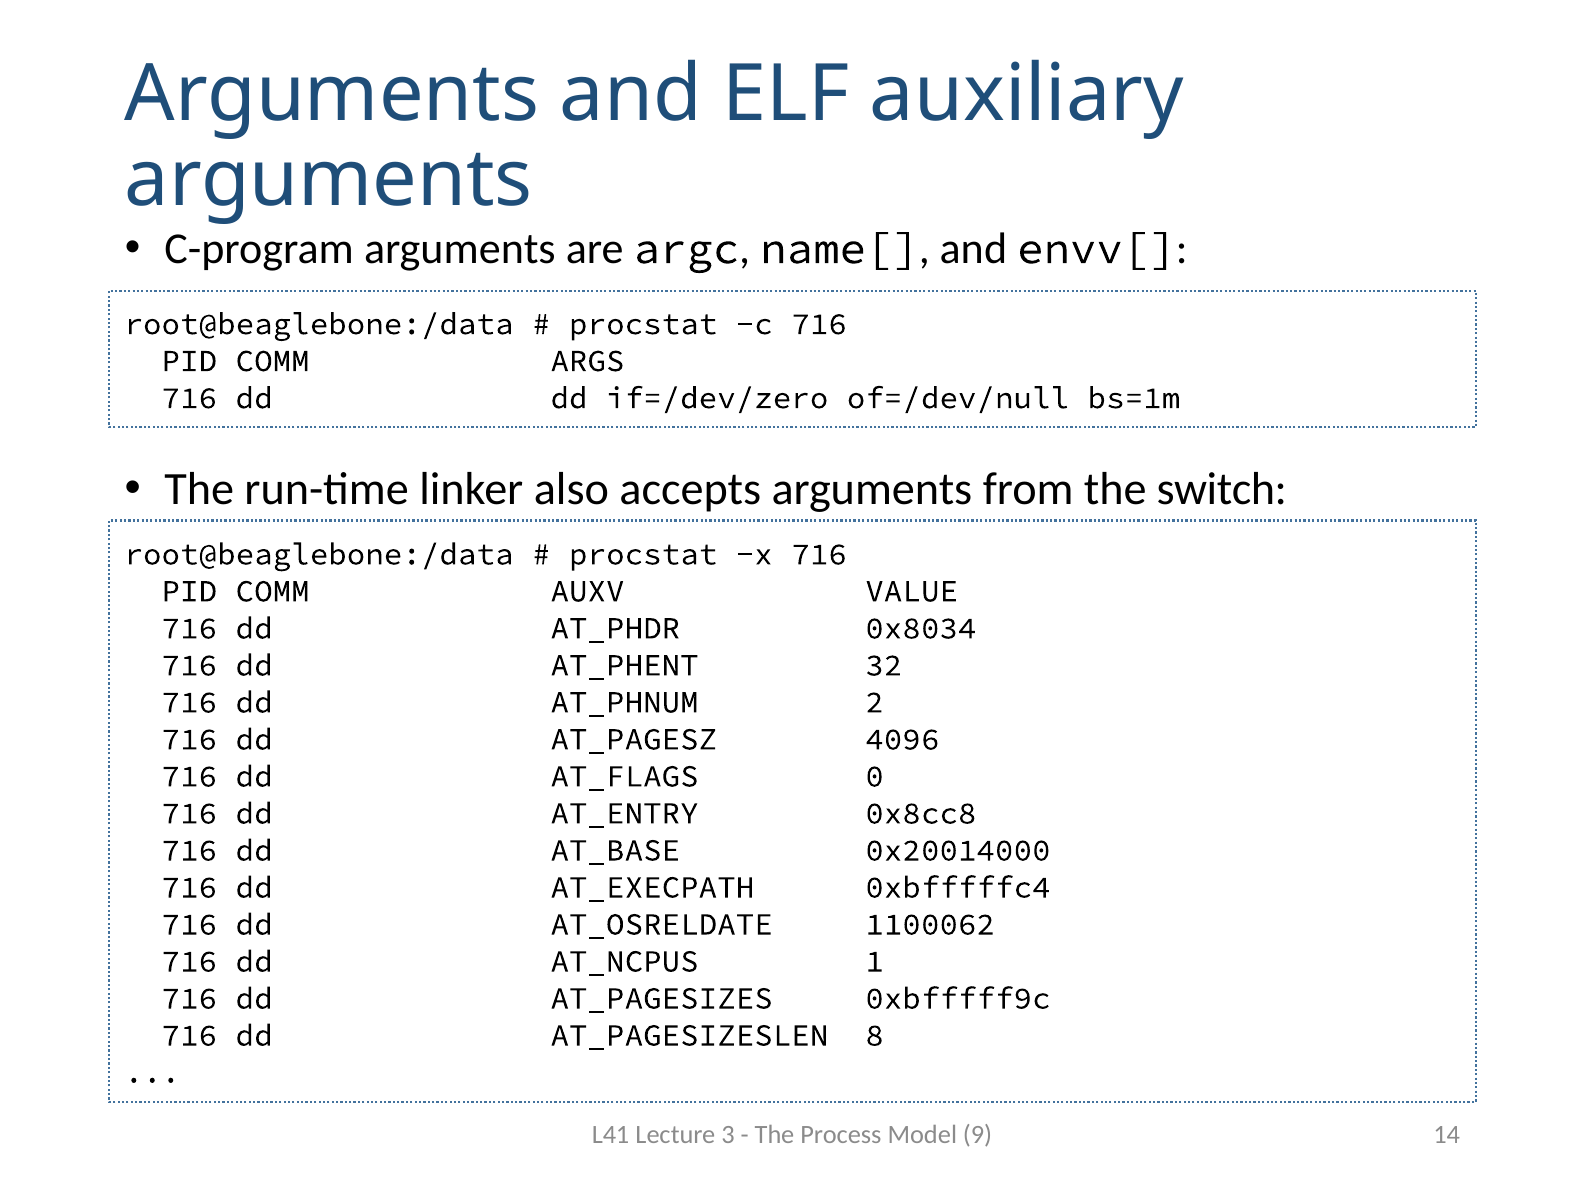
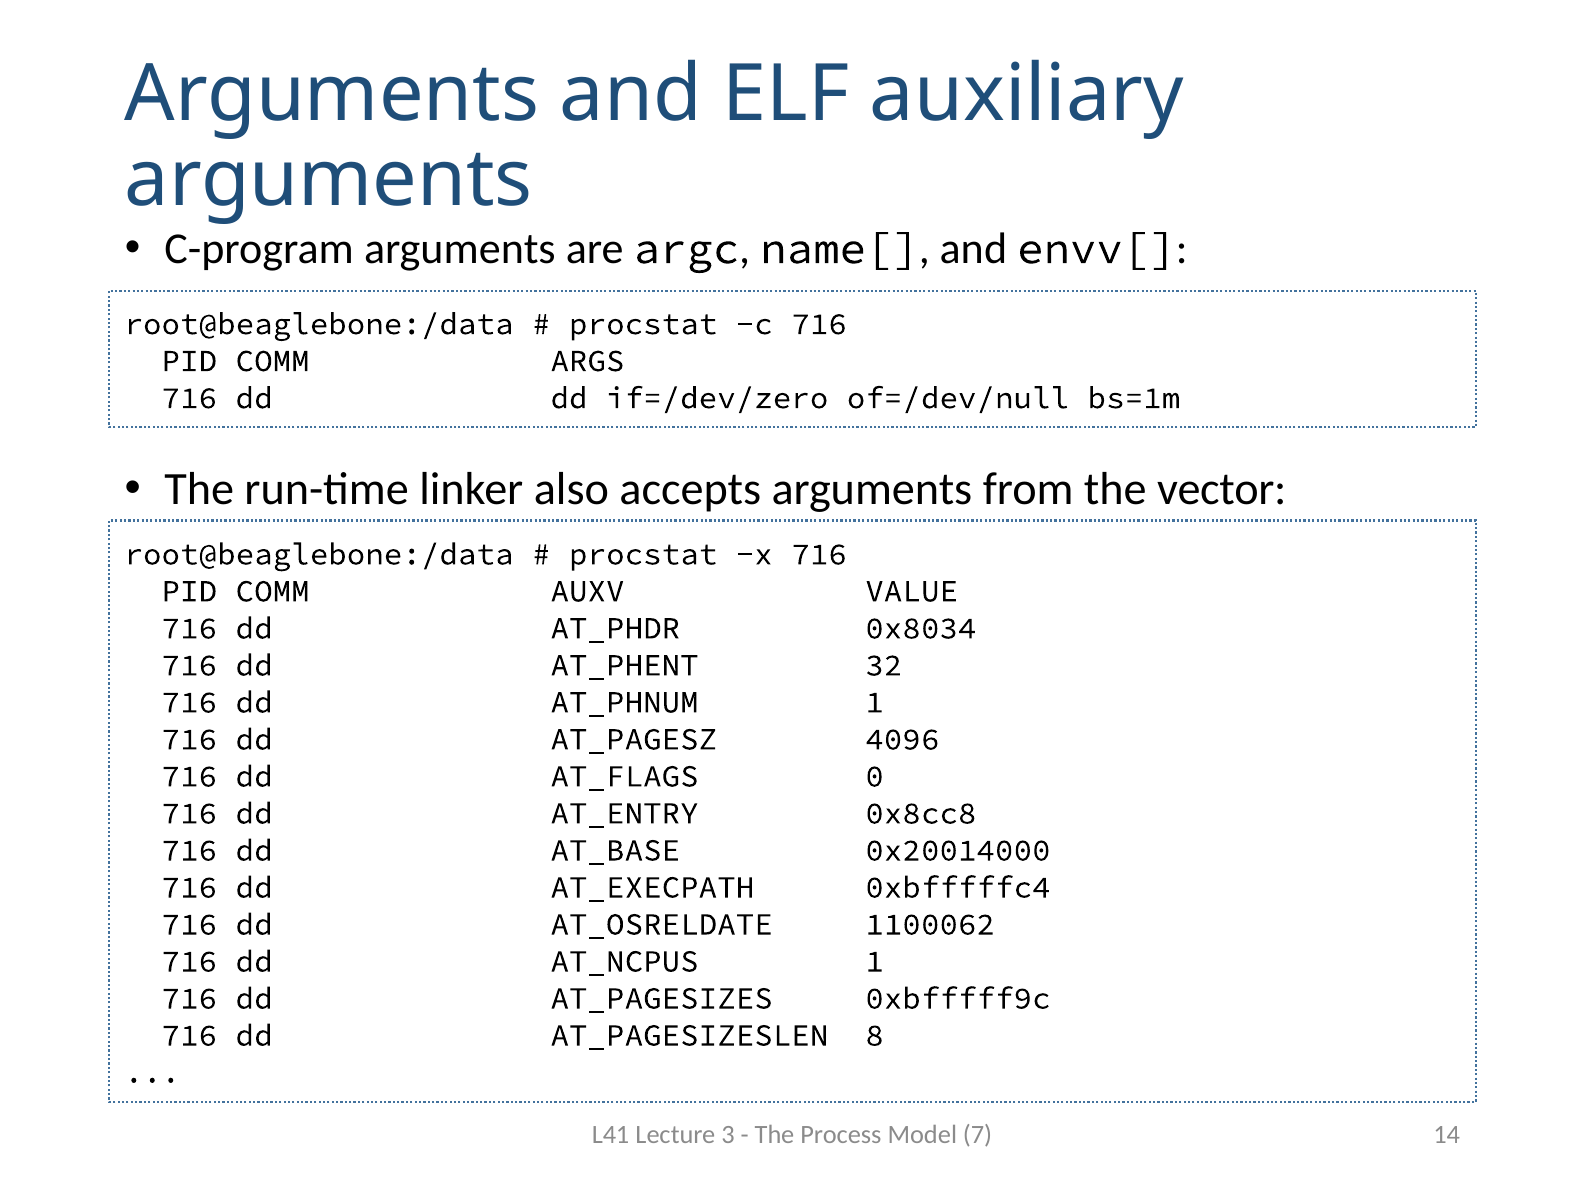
switch: switch -> vector
AT_PHNUM 2: 2 -> 1
9: 9 -> 7
